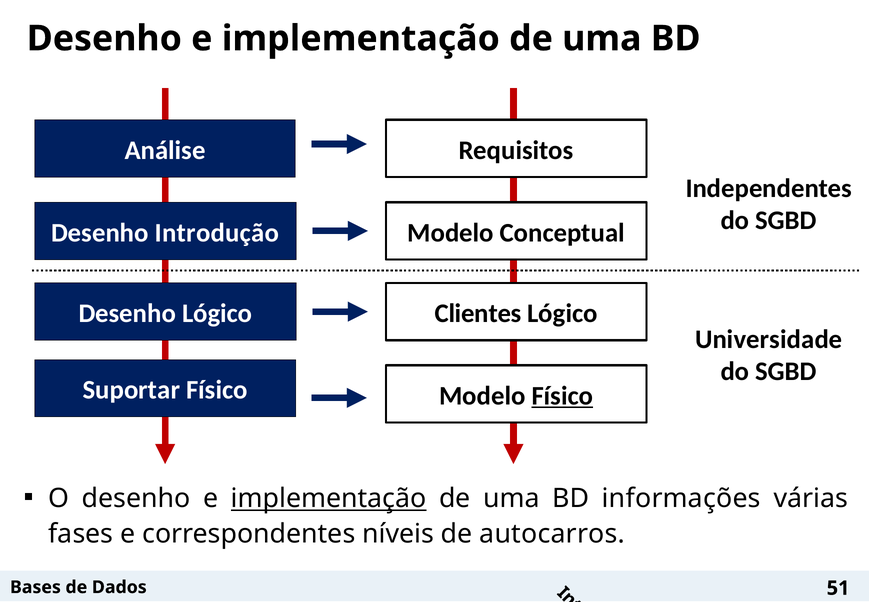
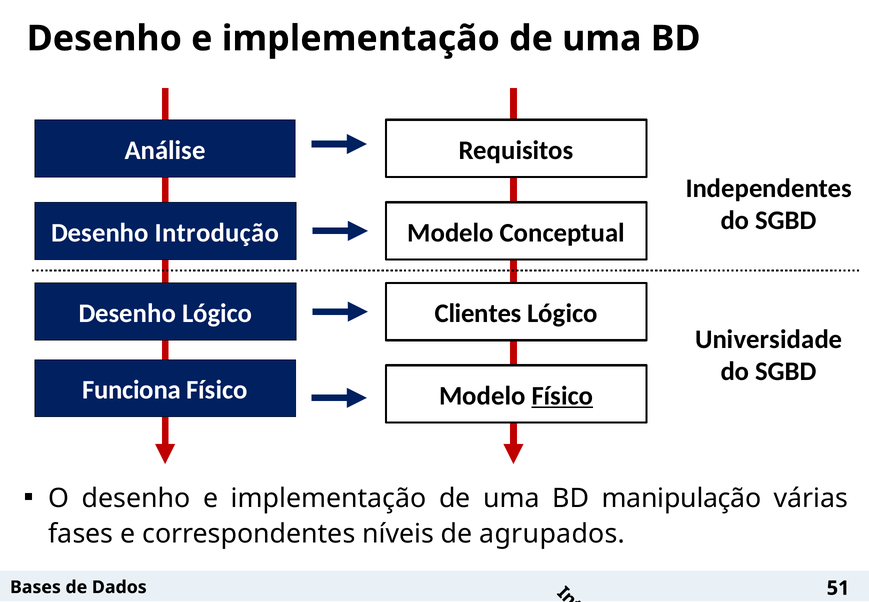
Suportar: Suportar -> Funciona
implementação at (329, 498) underline: present -> none
informações: informações -> manipulação
autocarros: autocarros -> agrupados
